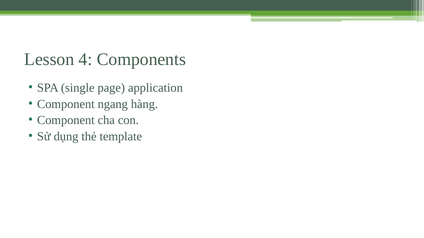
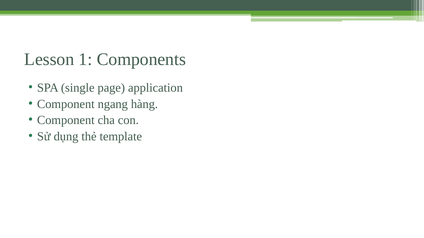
4: 4 -> 1
